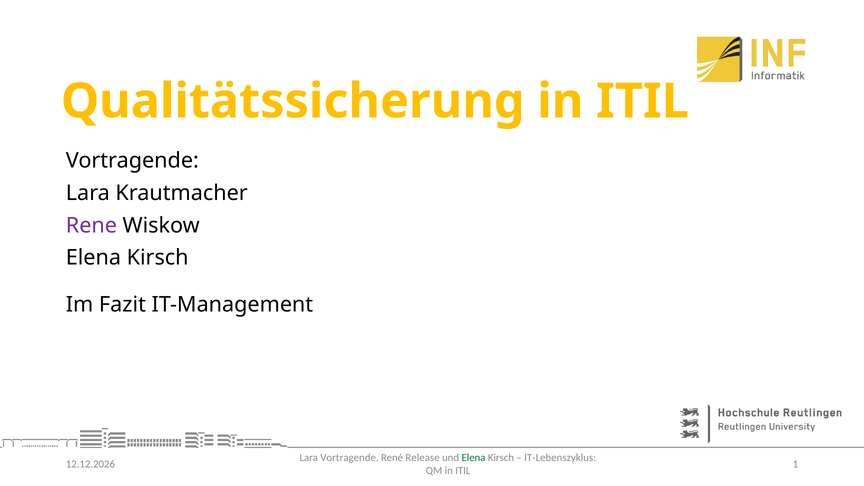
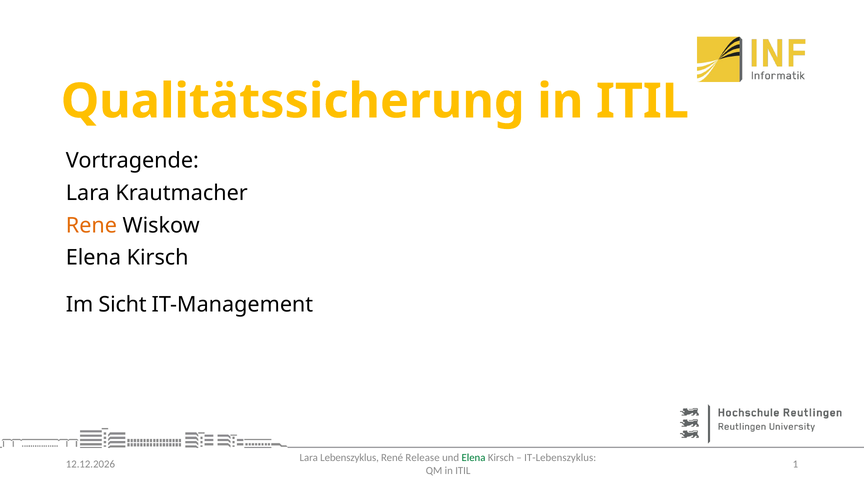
Rene colour: purple -> orange
Fazit: Fazit -> Sicht
Lara Vortragende: Vortragende -> Lebenszyklus
